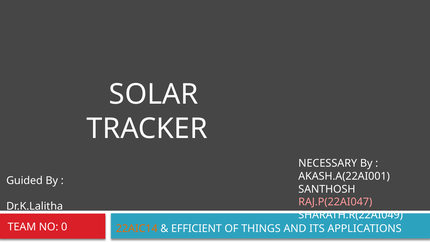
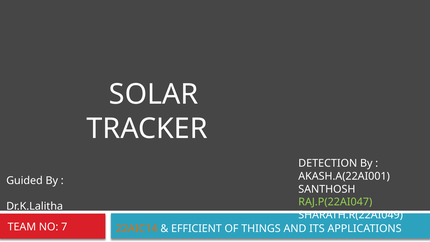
NECESSARY: NECESSARY -> DETECTION
RAJ.P(22AI047 colour: pink -> light green
0: 0 -> 7
